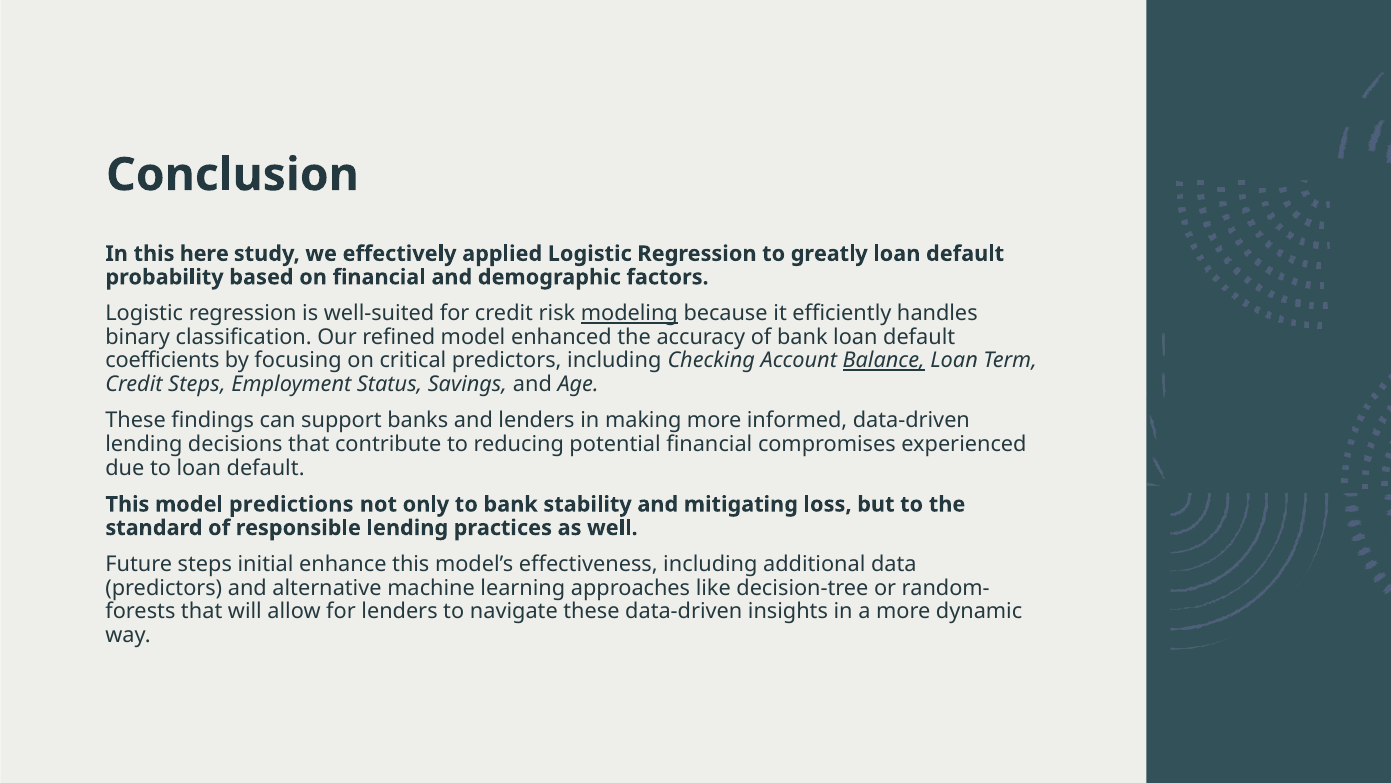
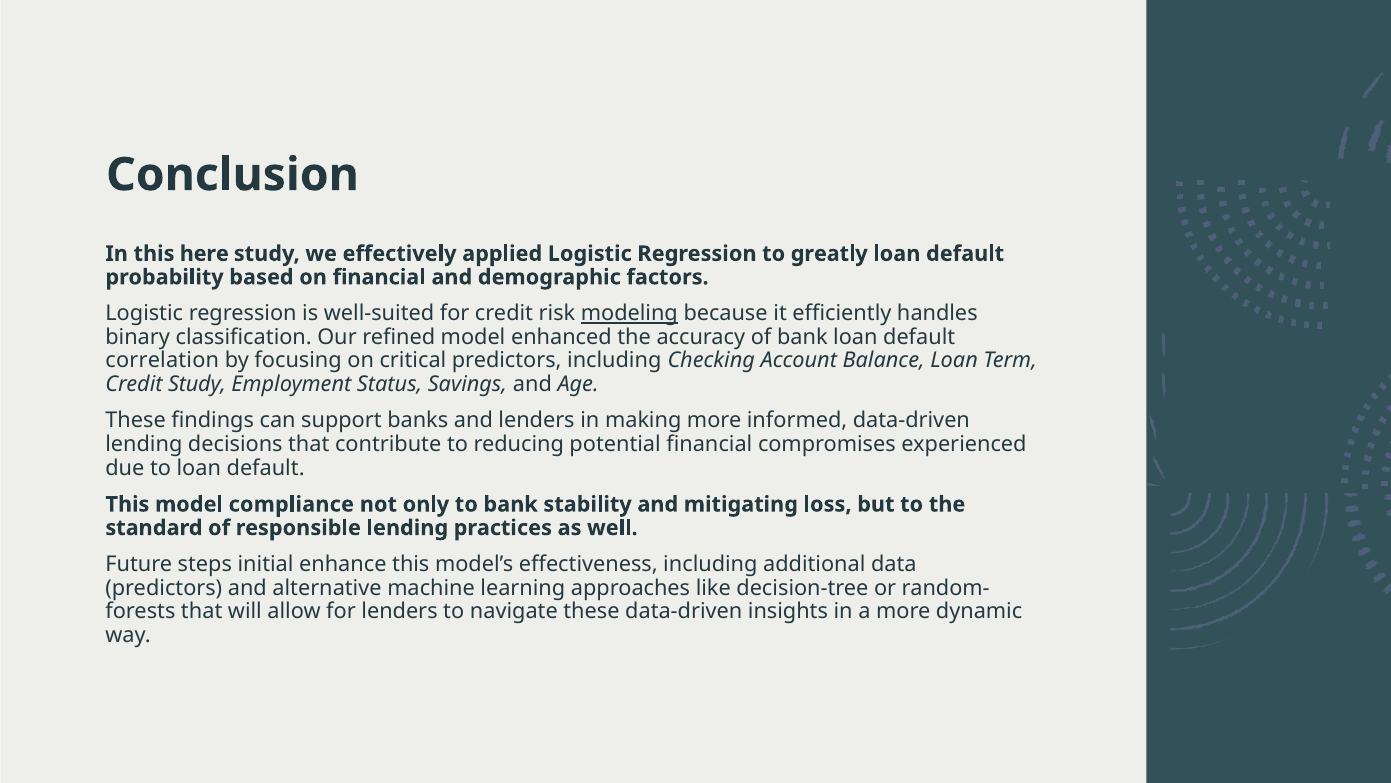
coefficients: coefficients -> correlation
Balance underline: present -> none
Credit Steps: Steps -> Study
predictions: predictions -> compliance
